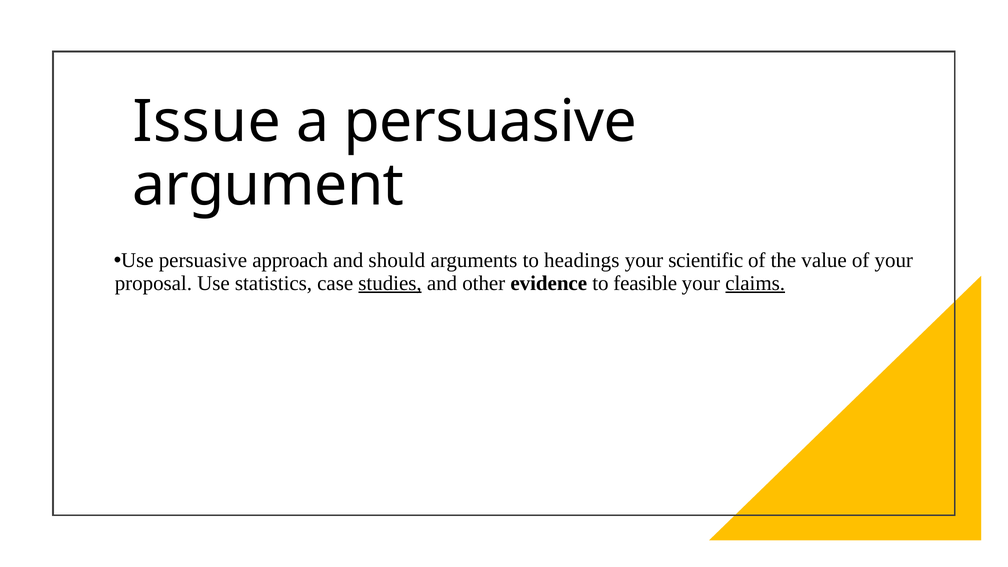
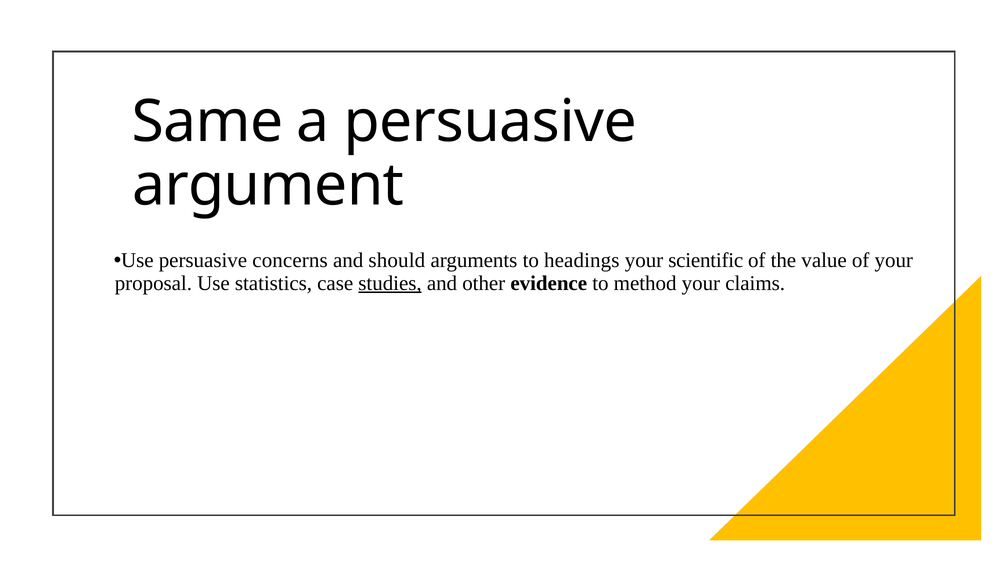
Issue: Issue -> Same
approach: approach -> concerns
feasible: feasible -> method
claims underline: present -> none
